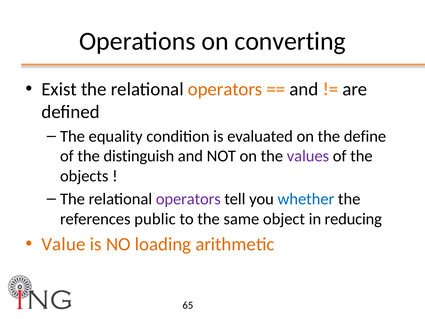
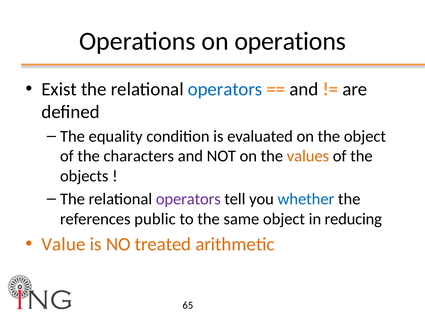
on converting: converting -> operations
operators at (225, 89) colour: orange -> blue
the define: define -> object
distinguish: distinguish -> characters
values colour: purple -> orange
loading: loading -> treated
